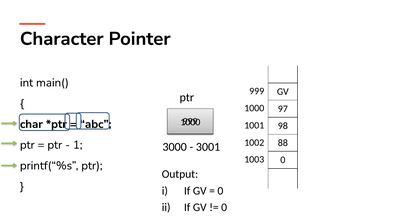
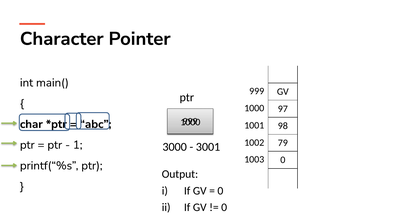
88: 88 -> 79
